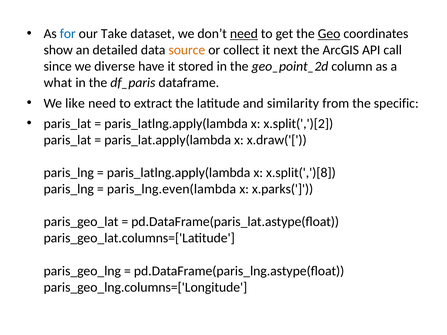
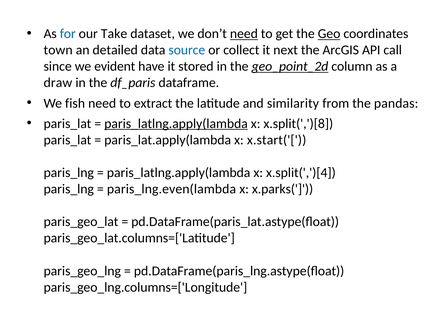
show: show -> town
source colour: orange -> blue
diverse: diverse -> evident
geo_point_2d underline: none -> present
what: what -> draw
like: like -> fish
specific: specific -> pandas
paris_latlng.apply(lambda at (176, 124) underline: none -> present
x.split(',')[2: x.split(',')[2 -> x.split(',')[8
x.draw('[: x.draw('[ -> x.start('[
x.split(',')[8: x.split(',')[8 -> x.split(',')[4
